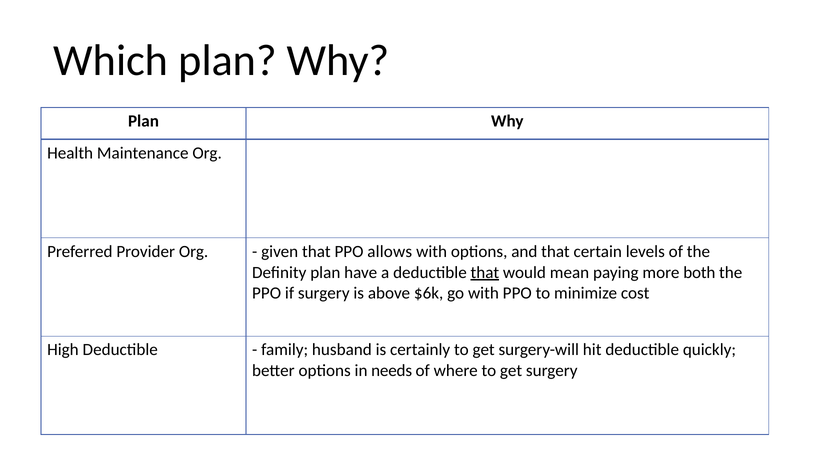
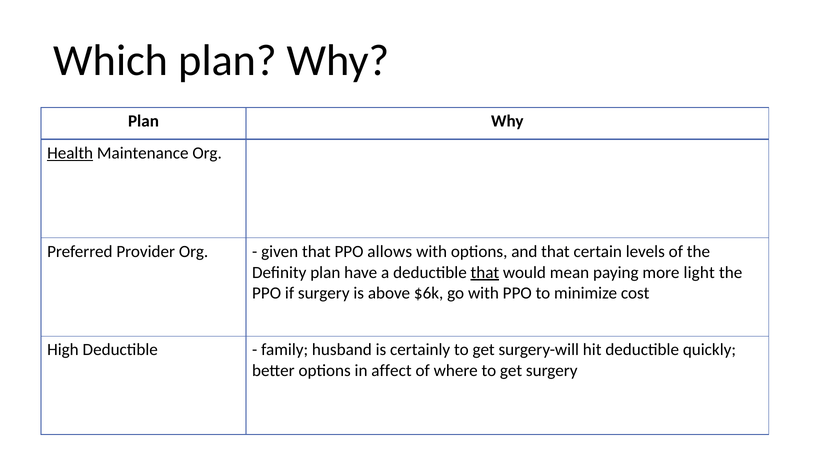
Health underline: none -> present
both: both -> light
needs: needs -> affect
